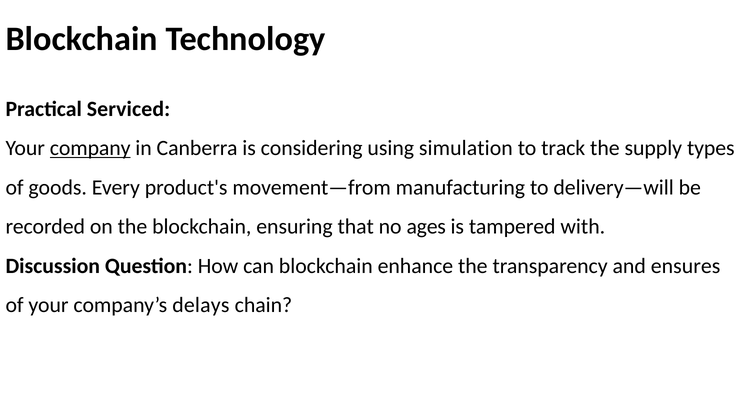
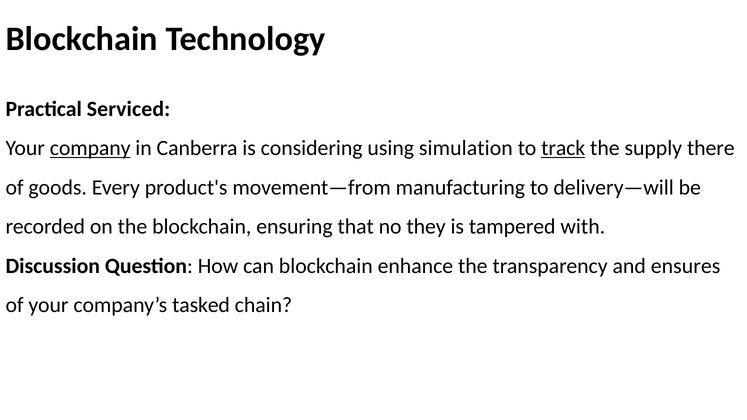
track underline: none -> present
types: types -> there
ages: ages -> they
delays: delays -> tasked
